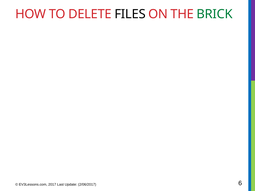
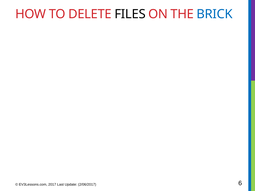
BRICK colour: green -> blue
